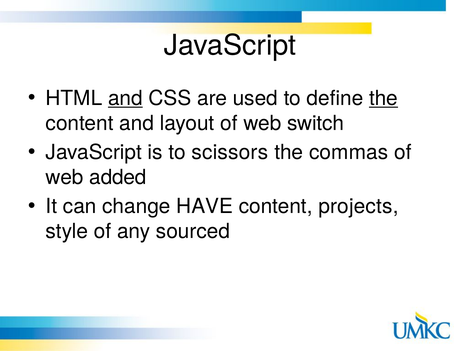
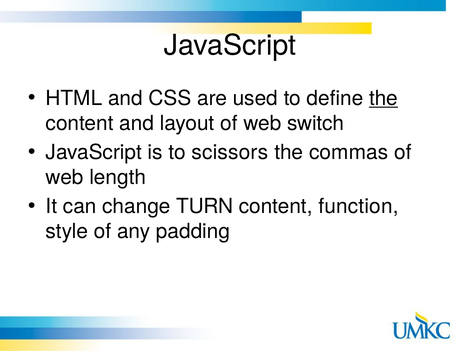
and at (125, 98) underline: present -> none
added: added -> length
HAVE: HAVE -> TURN
projects: projects -> function
sourced: sourced -> padding
